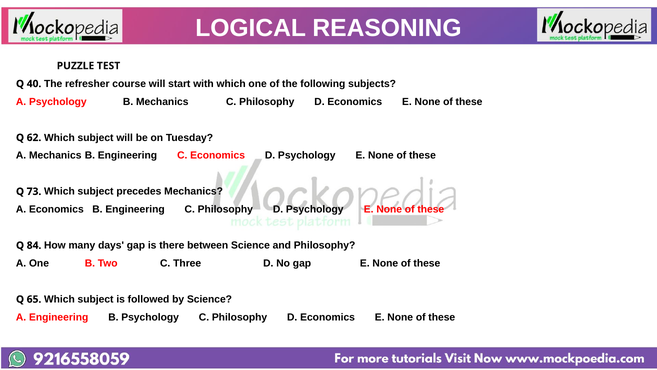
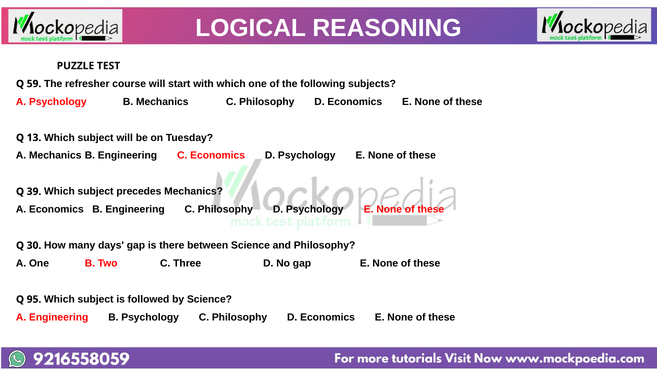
40: 40 -> 59
62: 62 -> 13
73: 73 -> 39
84: 84 -> 30
65: 65 -> 95
